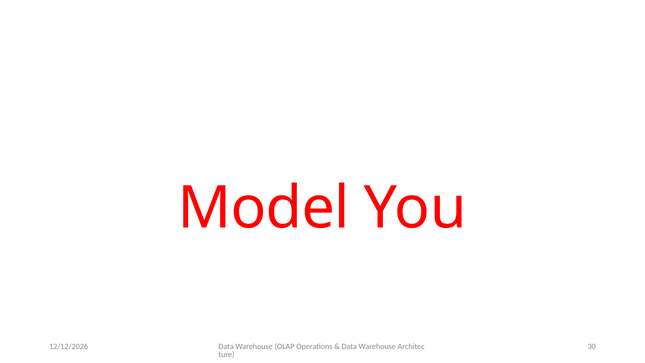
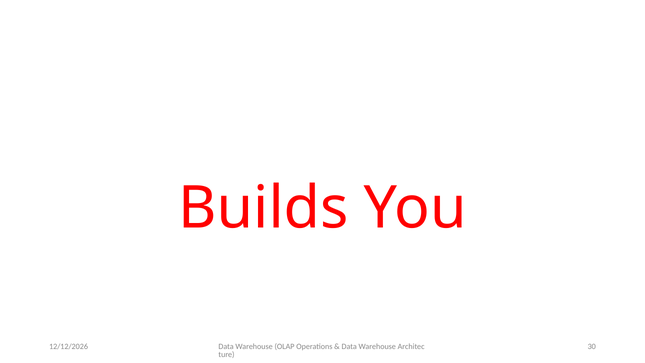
Model: Model -> Builds
